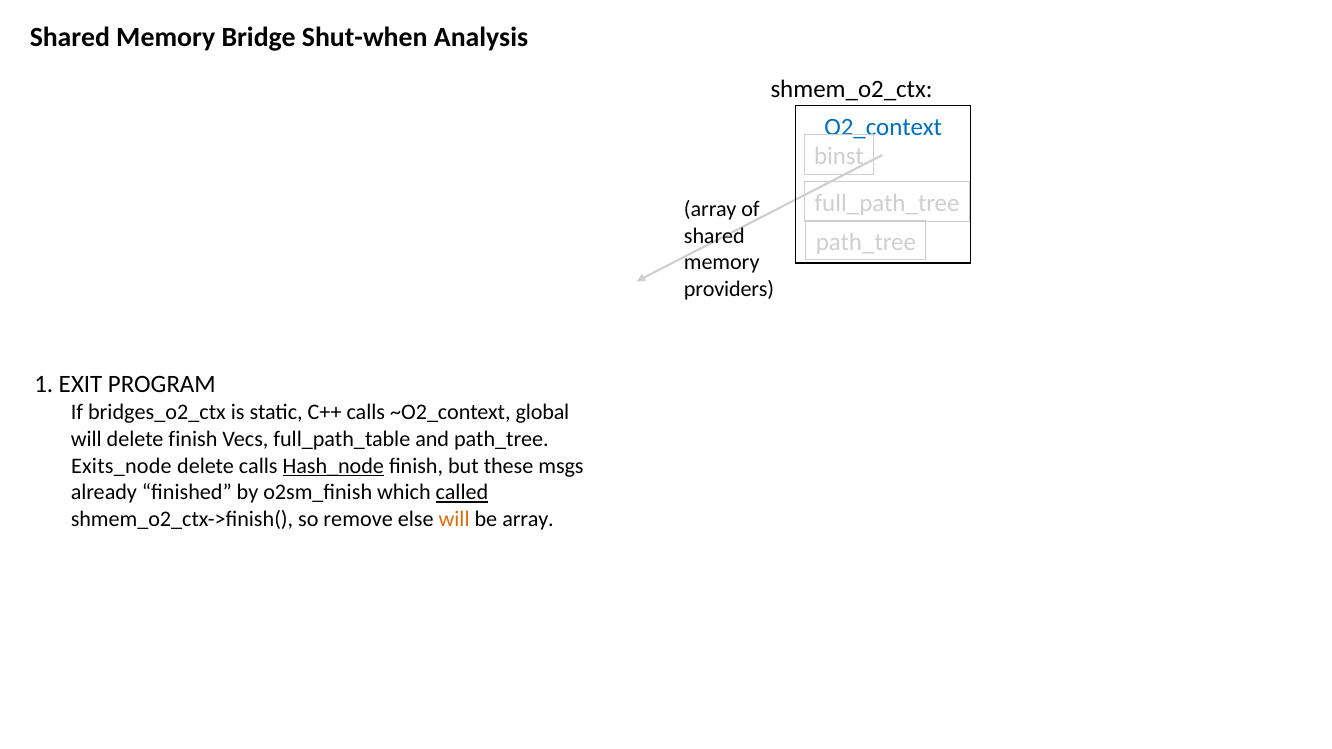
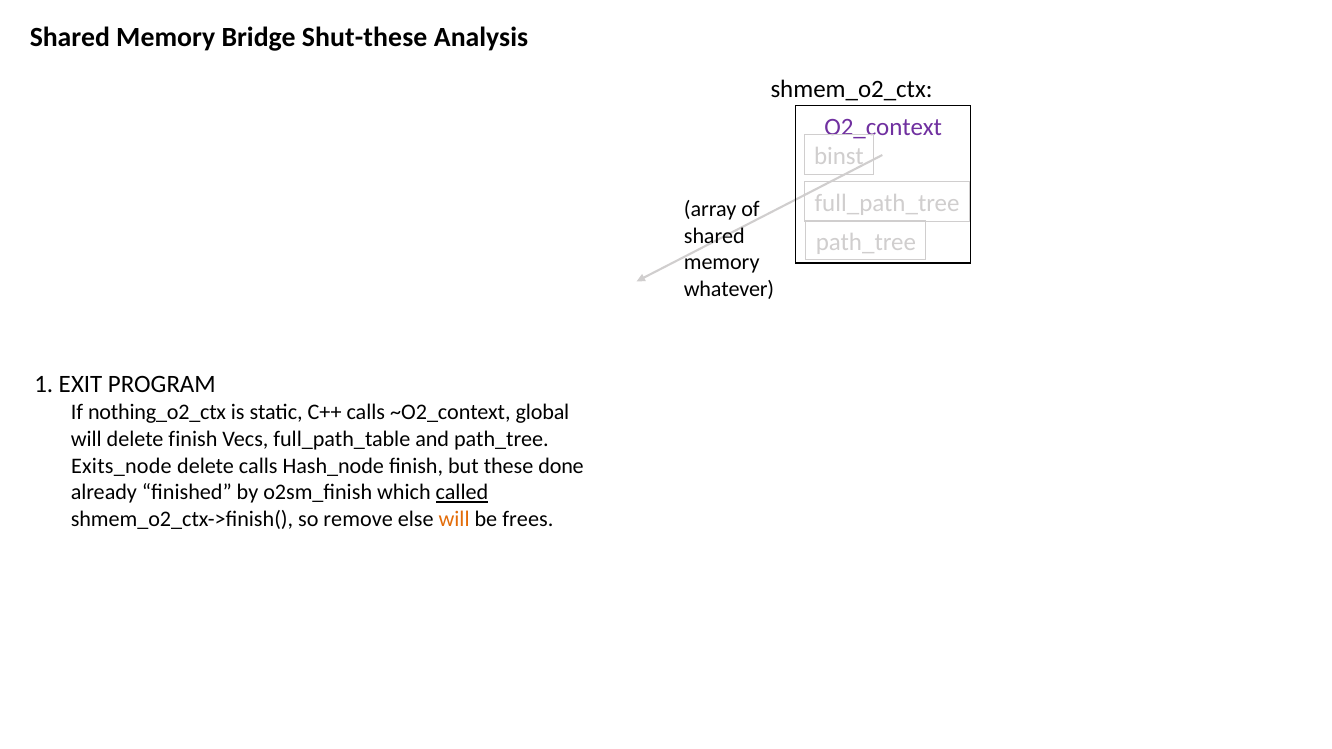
Shut-when: Shut-when -> Shut-these
O2_context colour: blue -> purple
providers: providers -> whatever
bridges_o2_ctx: bridges_o2_ctx -> nothing_o2_ctx
Hash_node underline: present -> none
msgs: msgs -> done
be array: array -> frees
